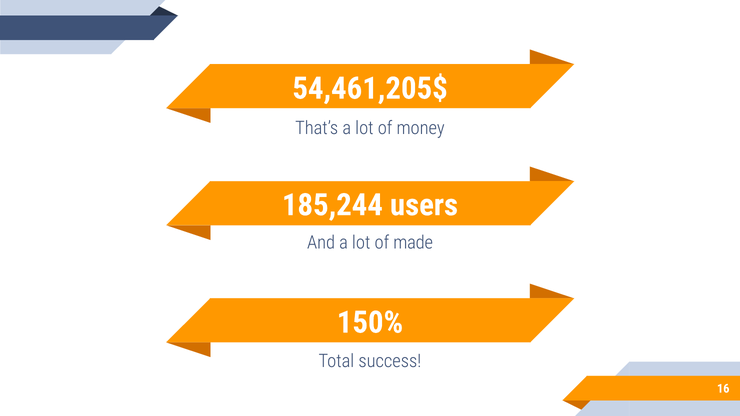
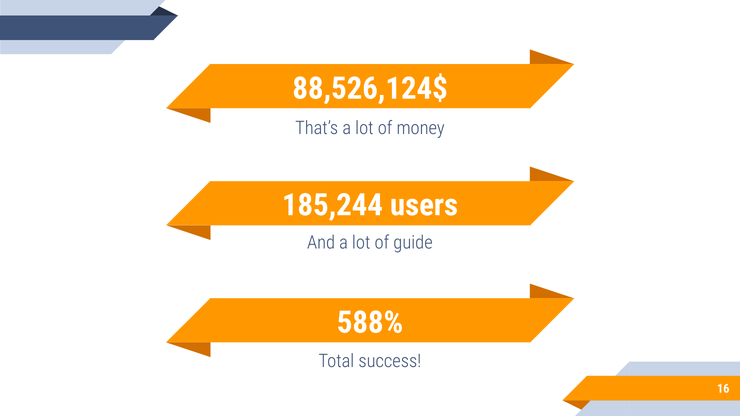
54,461,205$: 54,461,205$ -> 88,526,124$
made: made -> guide
150%: 150% -> 588%
